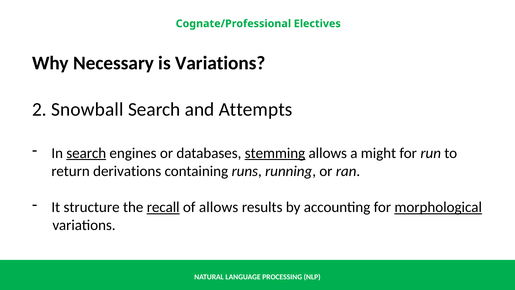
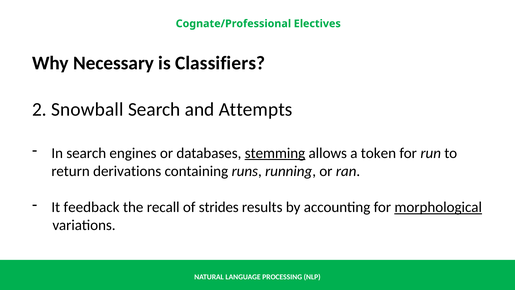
is Variations: Variations -> Classifiers
search at (86, 153) underline: present -> none
might: might -> token
structure: structure -> feedback
recall underline: present -> none
of allows: allows -> strides
